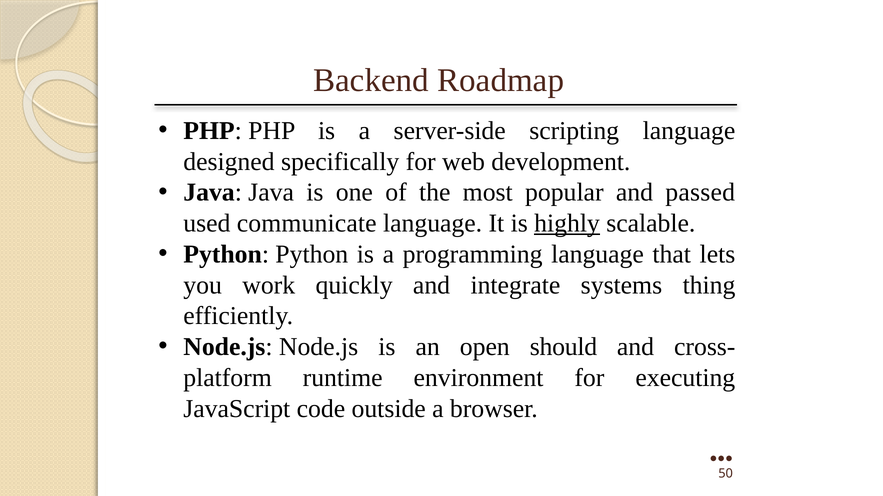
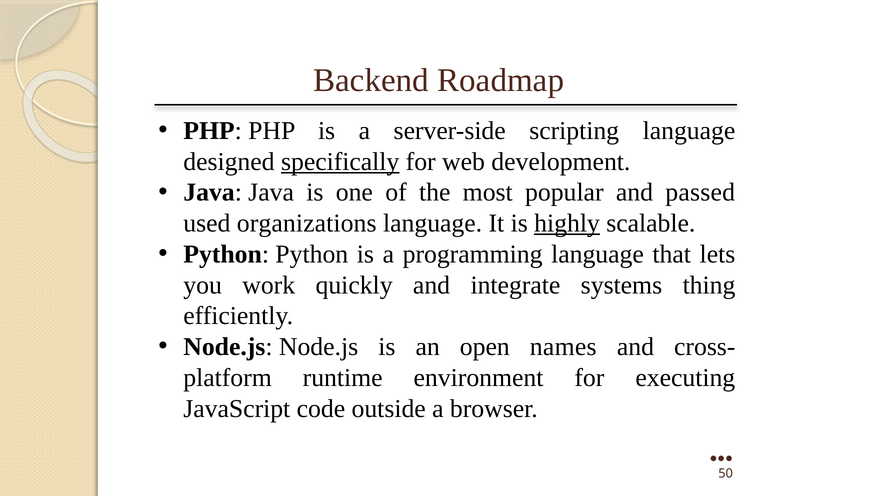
specifically underline: none -> present
communicate: communicate -> organizations
should: should -> names
